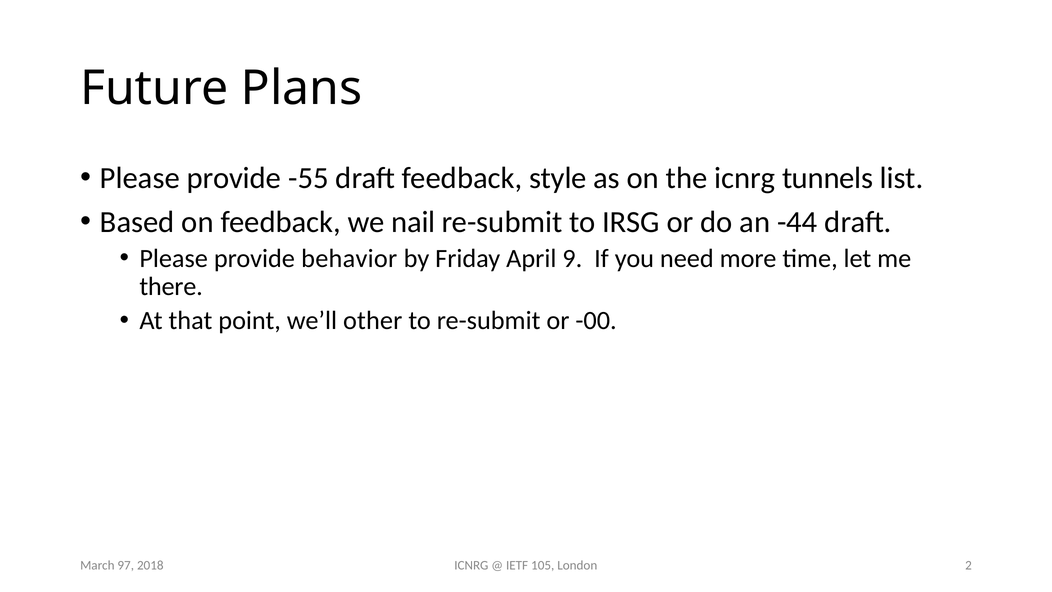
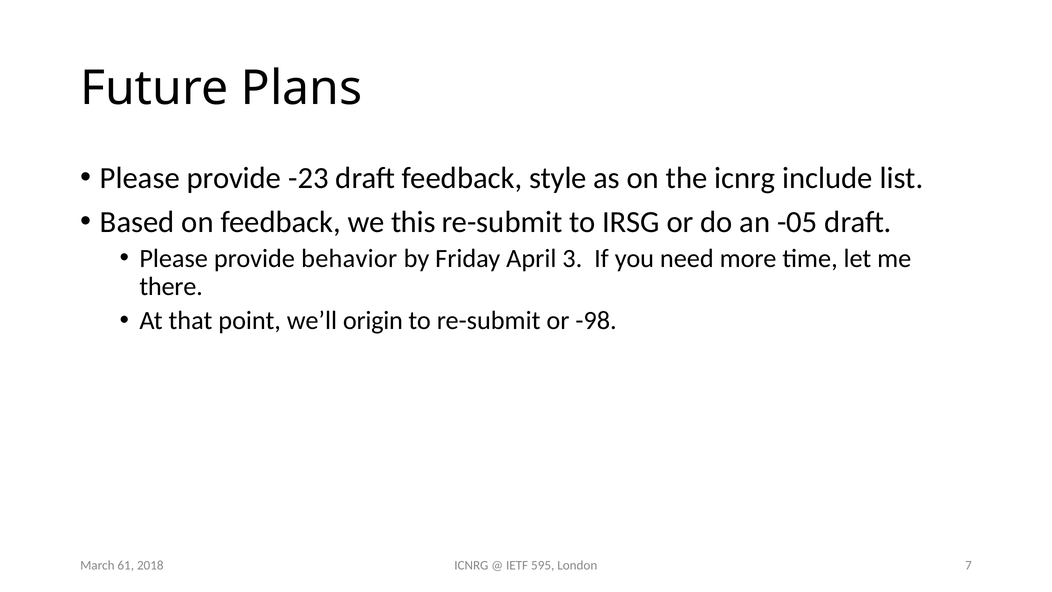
-55: -55 -> -23
tunnels: tunnels -> include
nail: nail -> this
-44: -44 -> -05
9: 9 -> 3
other: other -> origin
-00: -00 -> -98
105: 105 -> 595
2: 2 -> 7
97: 97 -> 61
